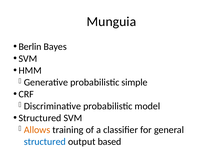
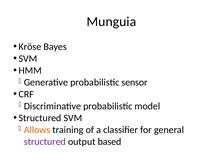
Berlin: Berlin -> Kröse
simple: simple -> sensor
structured at (45, 142) colour: blue -> purple
